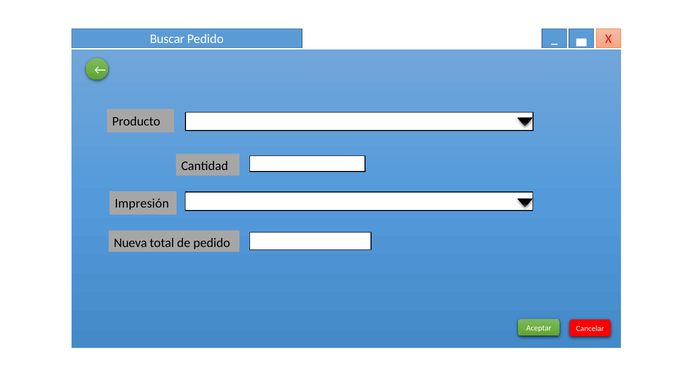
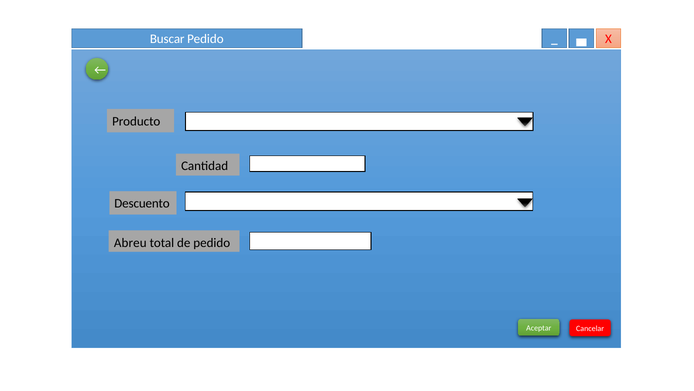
Impresión: Impresión -> Descuento
Nueva: Nueva -> Abreu
